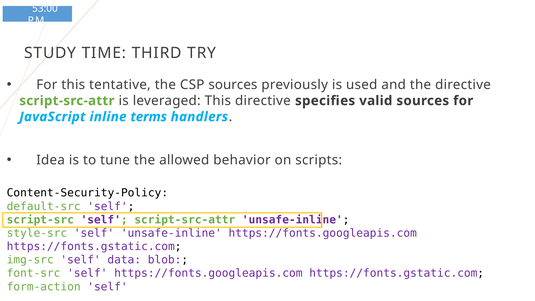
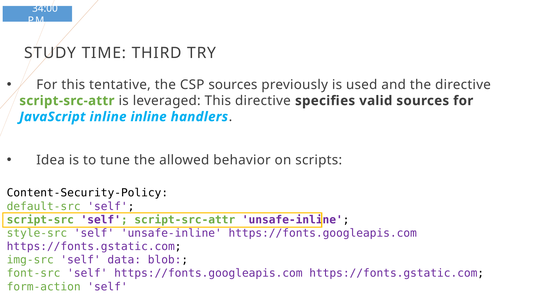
53:00: 53:00 -> 34:00
inline terms: terms -> inline
